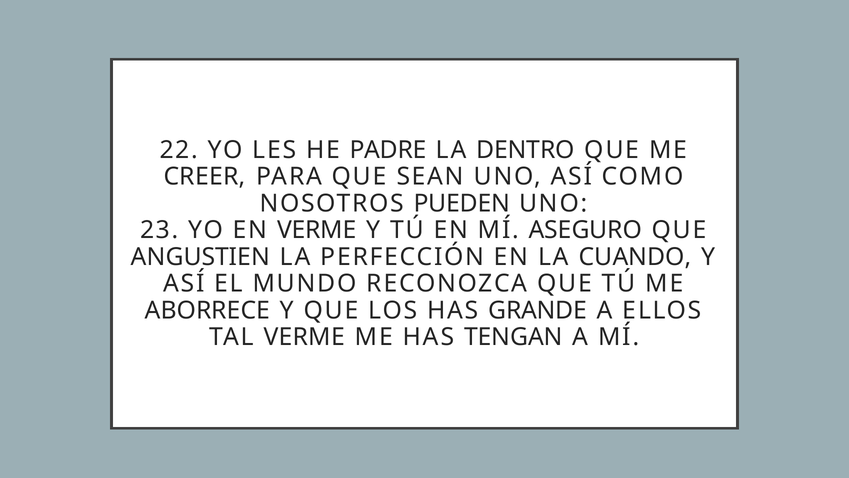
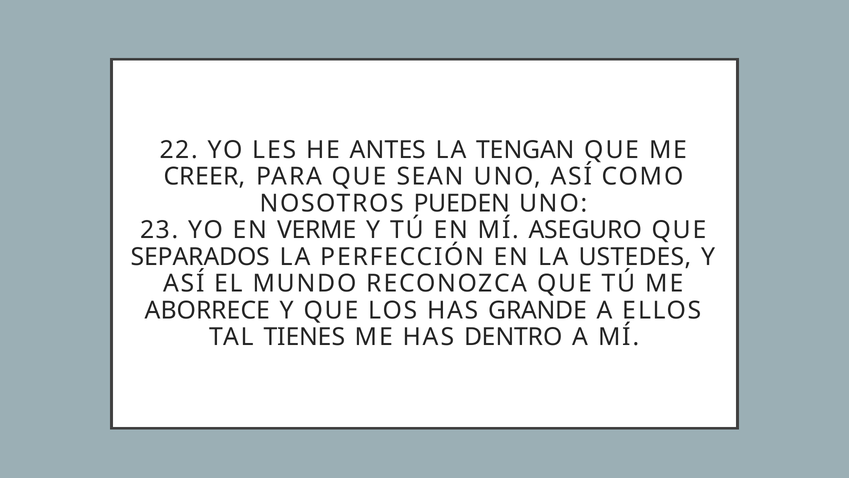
PADRE: PADRE -> ANTES
DENTRO: DENTRO -> TENGAN
ANGUSTIEN: ANGUSTIEN -> SEPARADOS
CUANDO: CUANDO -> USTEDES
TAL VERME: VERME -> TIENES
TENGAN: TENGAN -> DENTRO
